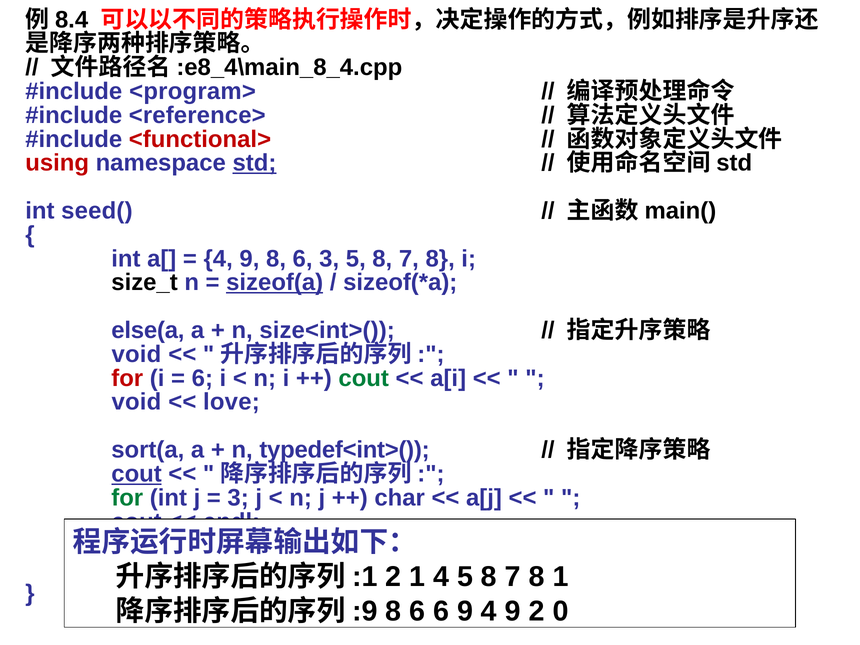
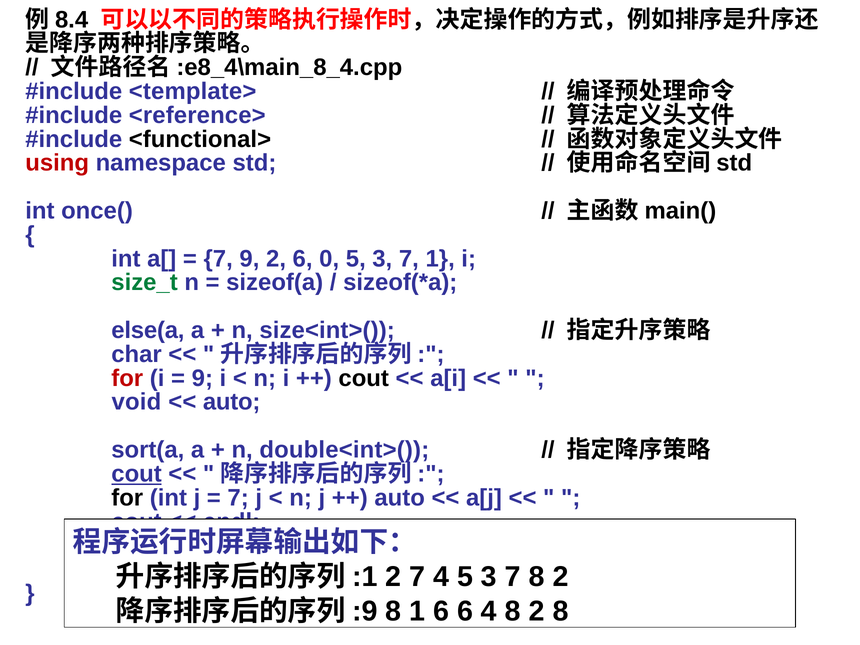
<program>: <program> -> <template>
<functional> colour: red -> black
std underline: present -> none
seed(: seed( -> once(
4 at (218, 259): 4 -> 7
9 8: 8 -> 2
6 3: 3 -> 0
8 at (382, 259): 8 -> 3
8 at (440, 259): 8 -> 1
size_t colour: black -> green
sizeof(a underline: present -> none
void at (136, 354): void -> char
6 at (202, 378): 6 -> 9
cout at (364, 378) colour: green -> black
love at (231, 402): love -> auto
typedef<int>(: typedef<int>( -> double<int>(
for at (127, 498) colour: green -> black
3 at (238, 498): 3 -> 7
char at (400, 498): char -> auto
2 1: 1 -> 7
4 5 8: 8 -> 3
7 8 1: 1 -> 2
6 at (417, 611): 6 -> 1
6 9: 9 -> 6
9 at (513, 611): 9 -> 8
2 0: 0 -> 8
